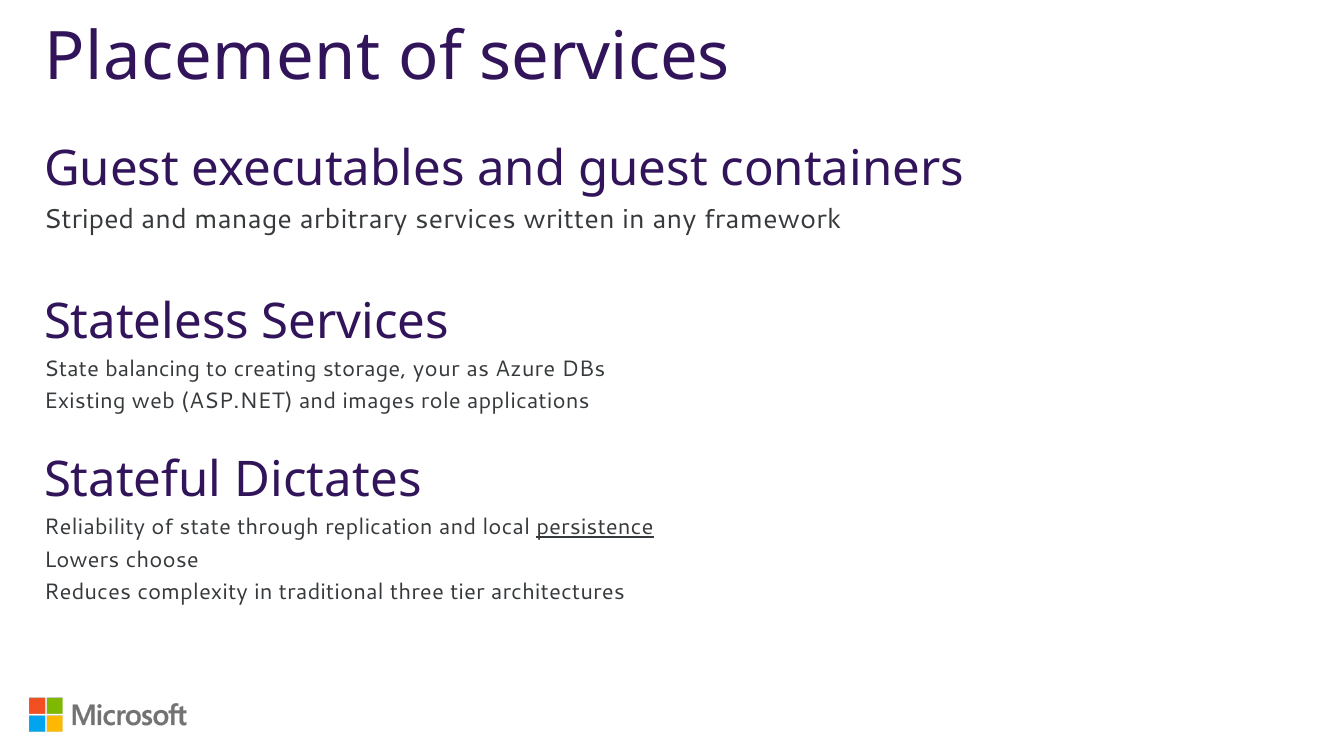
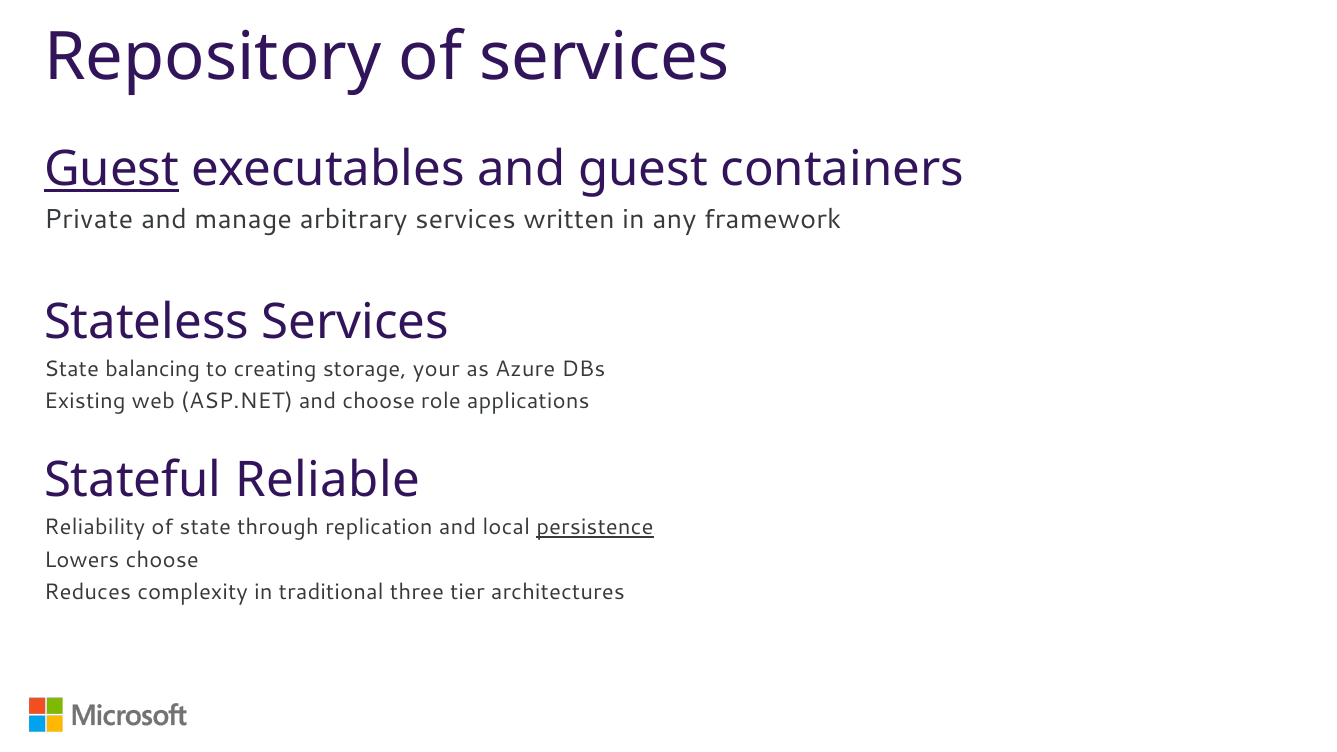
Placement: Placement -> Repository
Guest at (112, 169) underline: none -> present
Striped: Striped -> Private
and images: images -> choose
Dictates: Dictates -> Reliable
